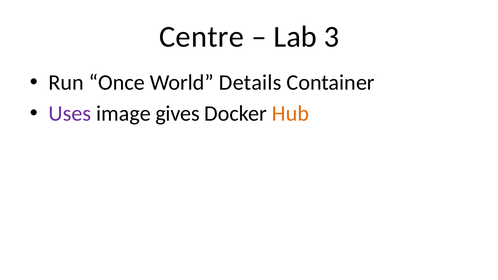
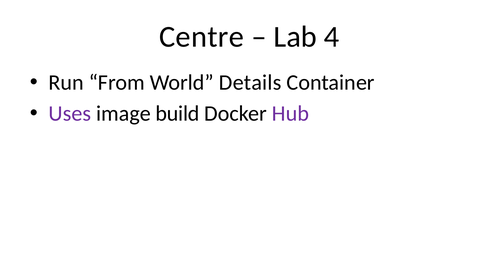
3: 3 -> 4
Once: Once -> From
gives: gives -> build
Hub colour: orange -> purple
